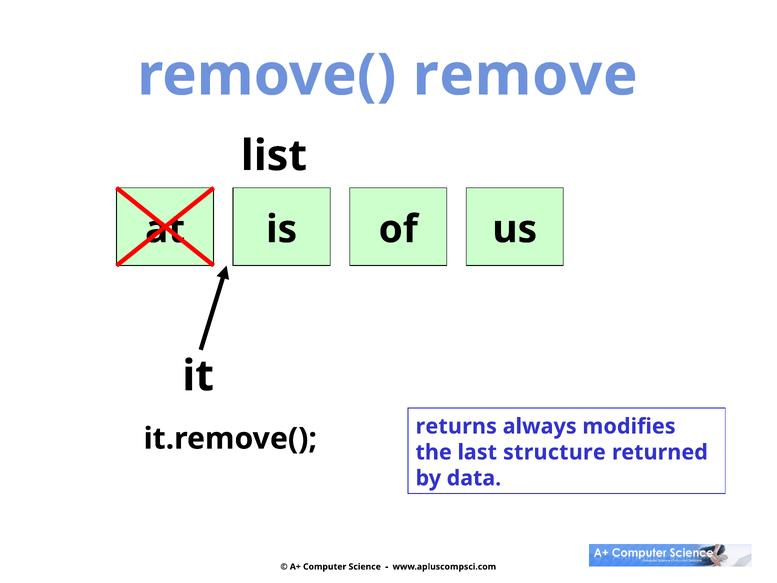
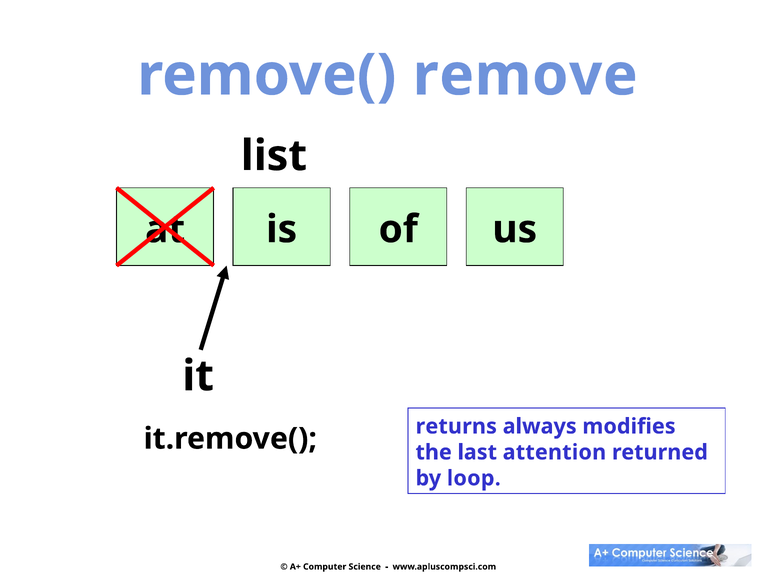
structure: structure -> attention
data: data -> loop
